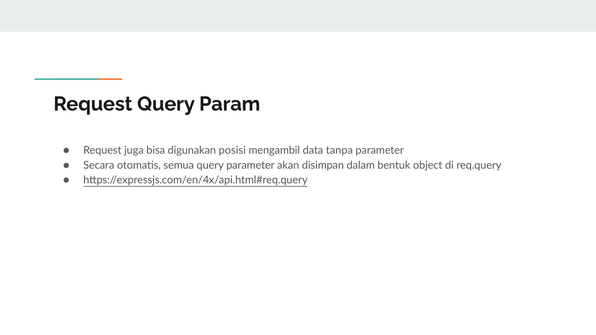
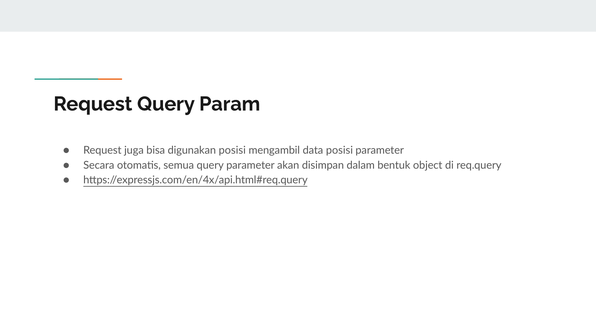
data tanpa: tanpa -> posisi
